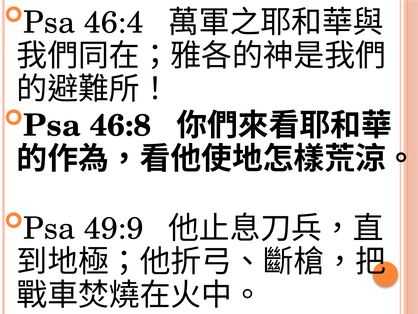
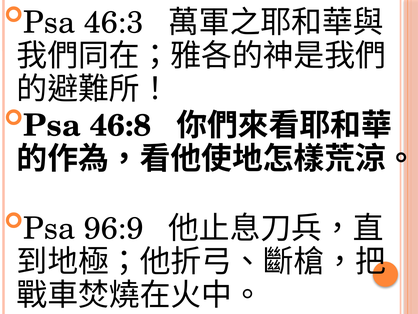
46:4: 46:4 -> 46:3
49:9: 49:9 -> 96:9
